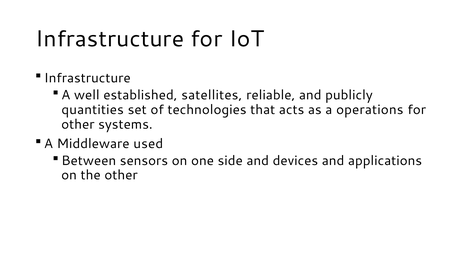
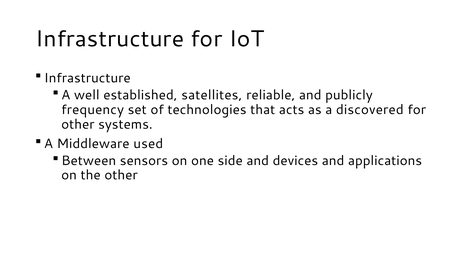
quantities: quantities -> frequency
operations: operations -> discovered
